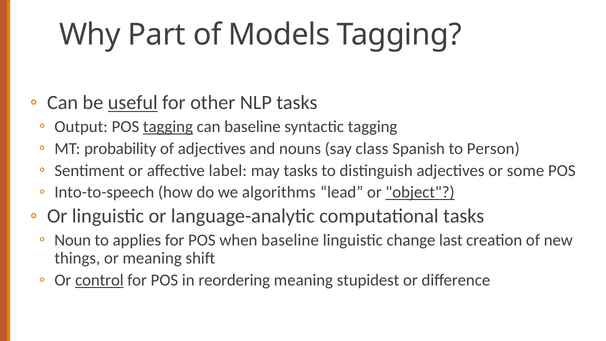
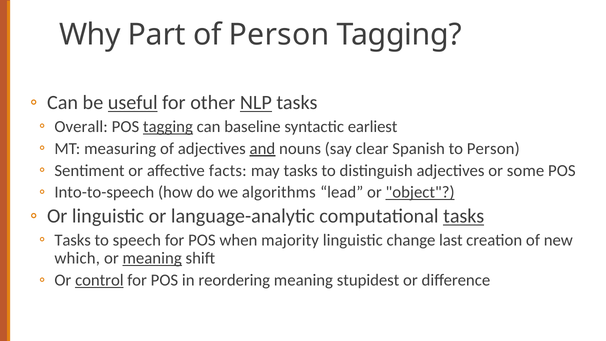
of Models: Models -> Person
NLP underline: none -> present
Output: Output -> Overall
syntactic tagging: tagging -> earliest
probability: probability -> measuring
and underline: none -> present
class: class -> clear
label: label -> facts
tasks at (464, 216) underline: none -> present
Noun at (73, 240): Noun -> Tasks
applies: applies -> speech
when baseline: baseline -> majority
things: things -> which
meaning at (152, 258) underline: none -> present
